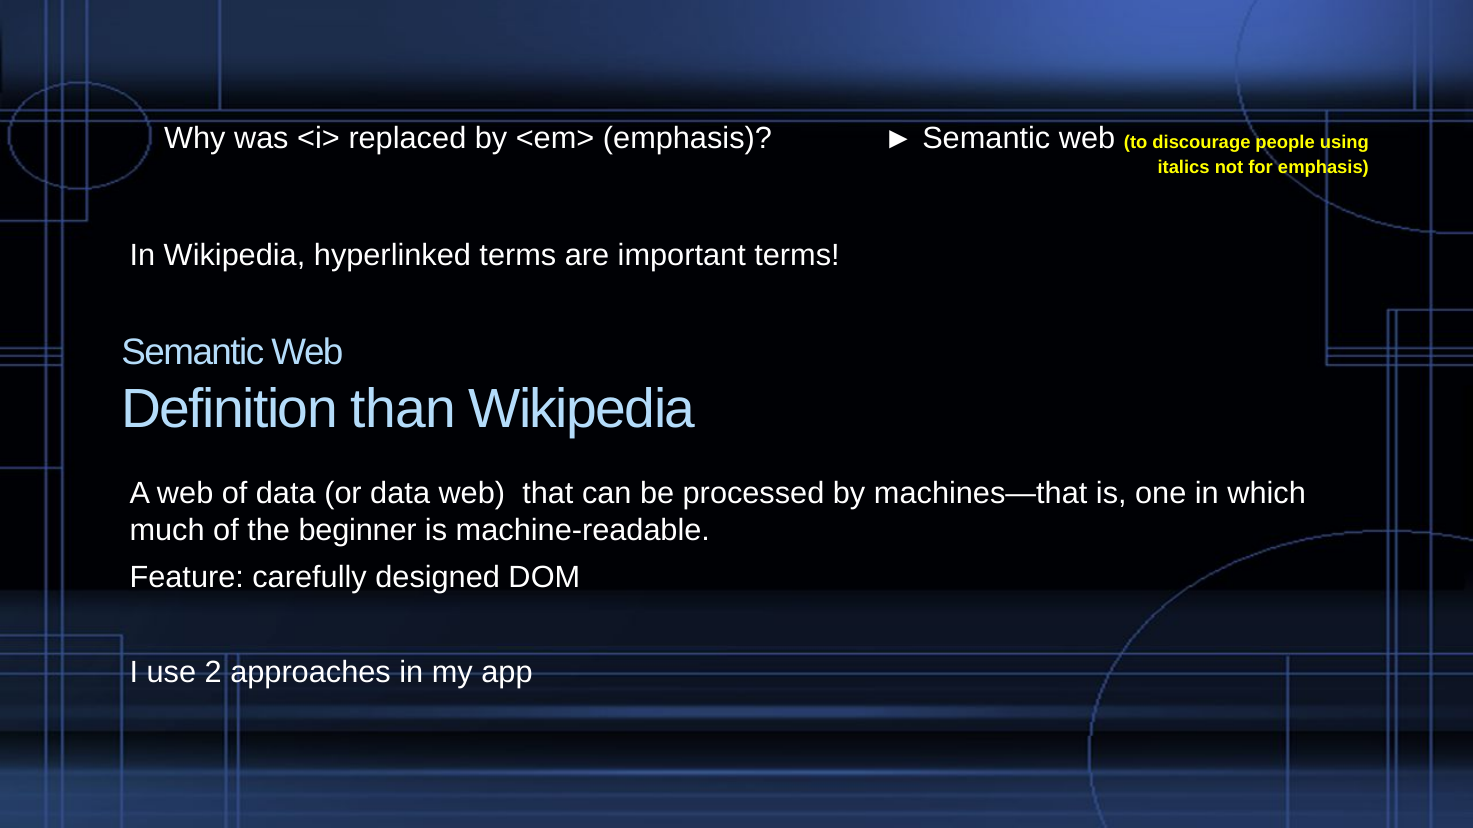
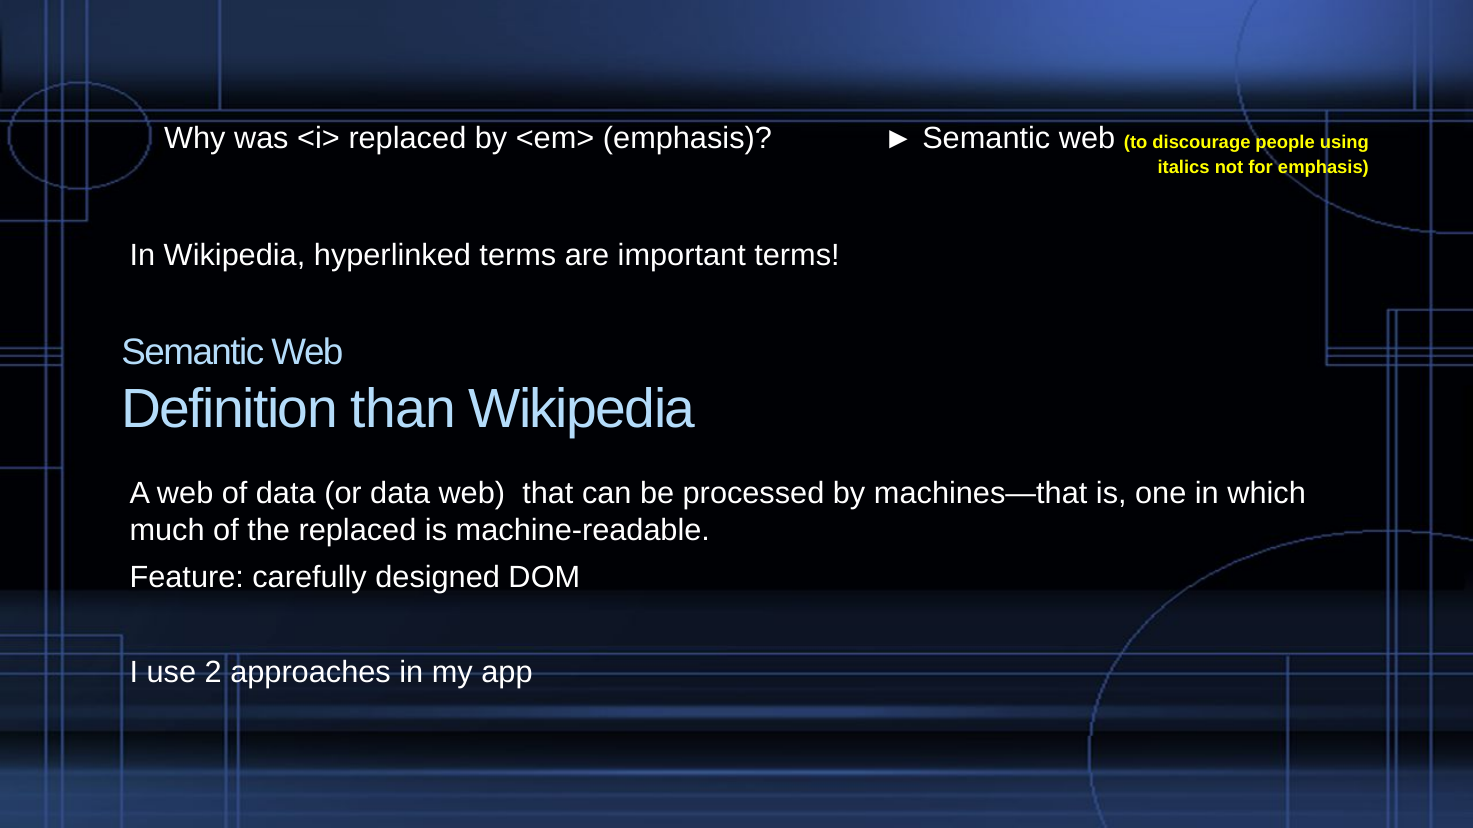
the beginner: beginner -> replaced
